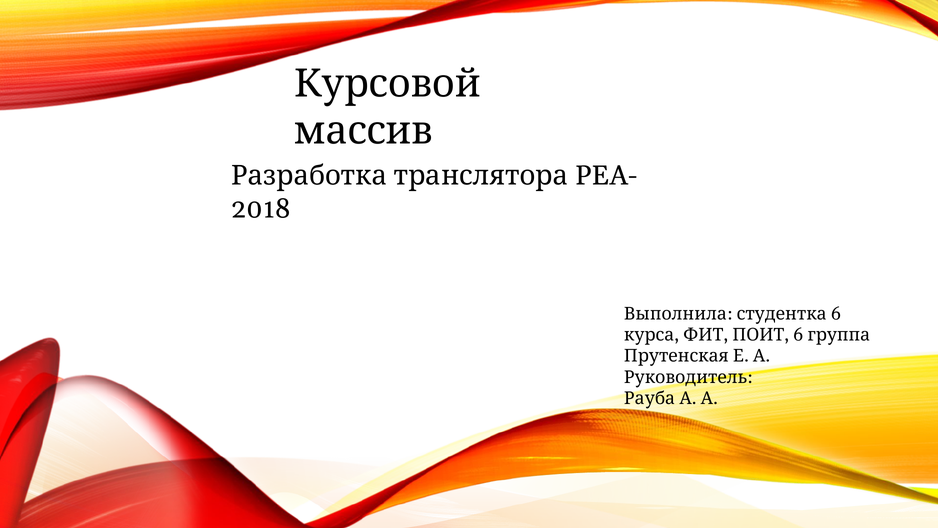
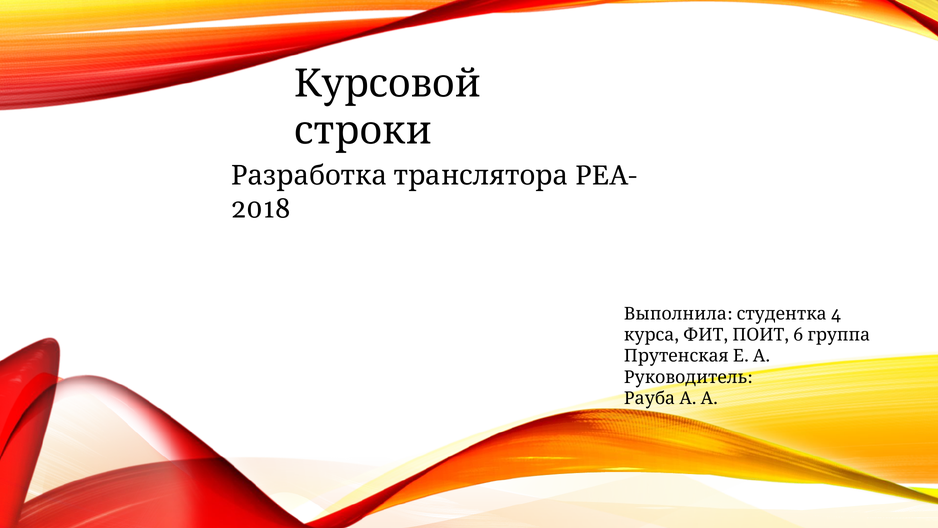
массив: массив -> строки
6 at (836, 314): 6 -> 4
